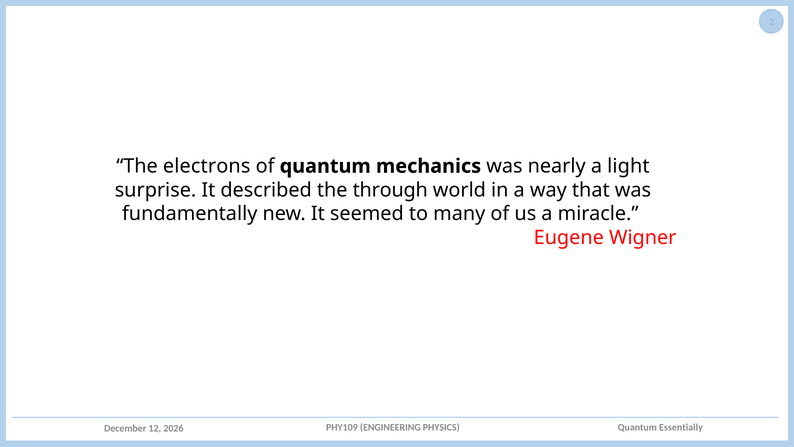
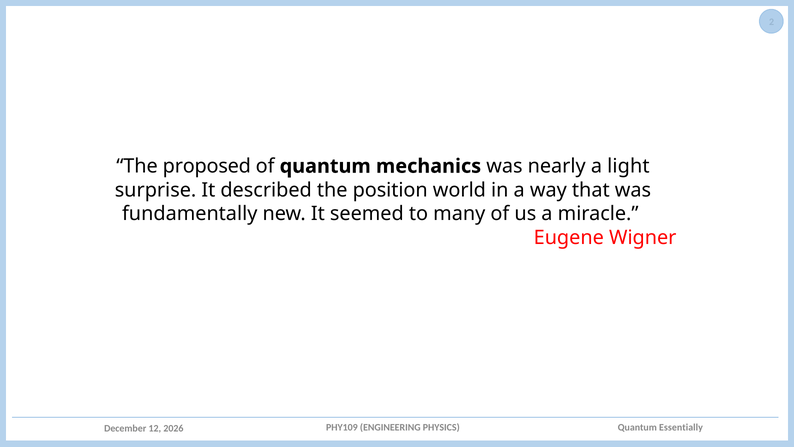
electrons: electrons -> proposed
through: through -> position
